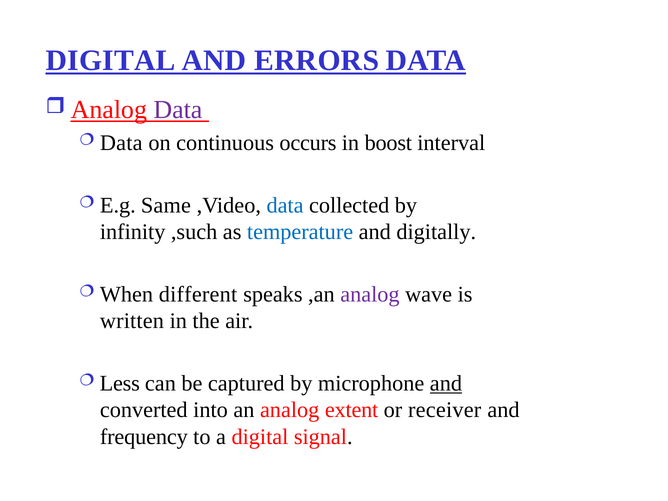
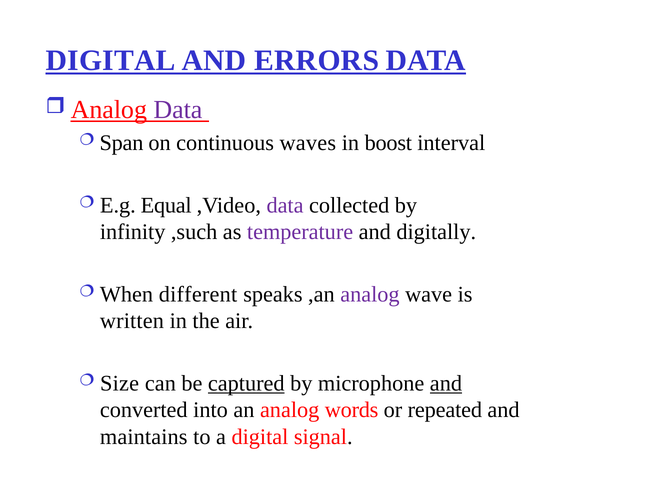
Data at (121, 143): Data -> Span
occurs: occurs -> waves
Same: Same -> Equal
data at (285, 205) colour: blue -> purple
temperature colour: blue -> purple
Less: Less -> Size
captured underline: none -> present
extent: extent -> words
receiver: receiver -> repeated
frequency: frequency -> maintains
